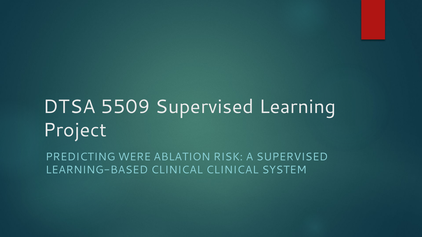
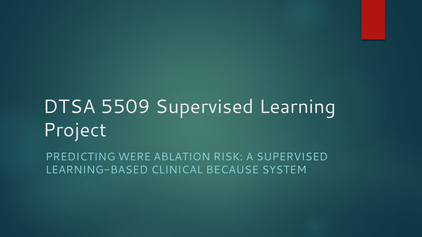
CLINICAL CLINICAL: CLINICAL -> BECAUSE
